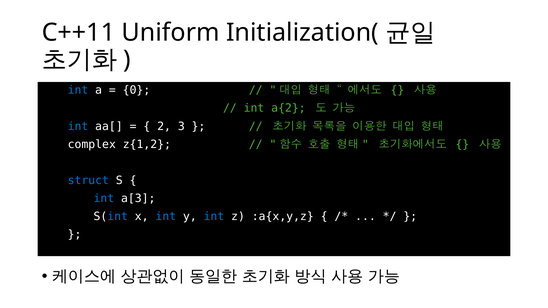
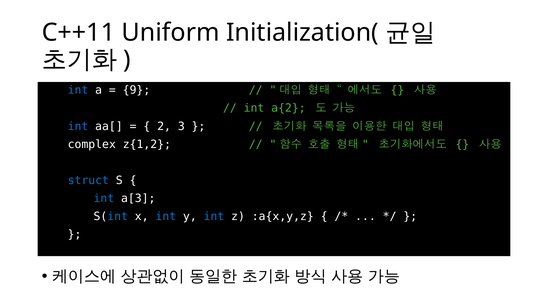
0: 0 -> 9
